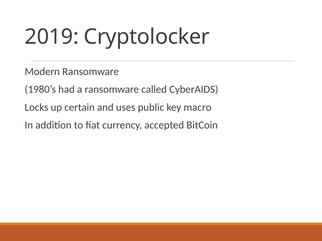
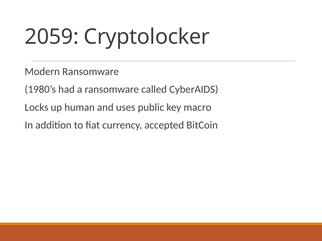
2019: 2019 -> 2059
certain: certain -> human
